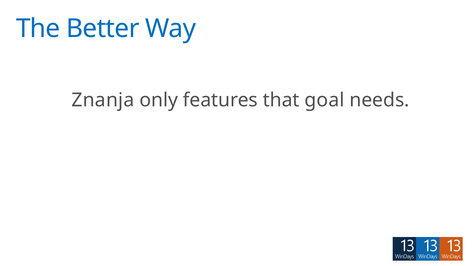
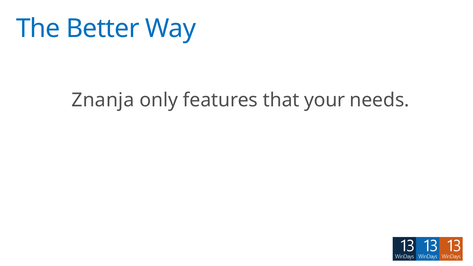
goal: goal -> your
